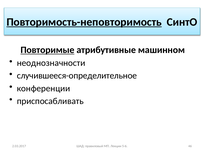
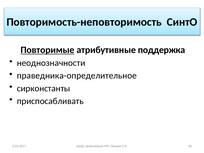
Повторимость-неповторимость underline: present -> none
машинном: машинном -> поддержка
случившееся-определительное: случившееся-определительное -> праведника-определительное
конференции: конференции -> сирконстанты
